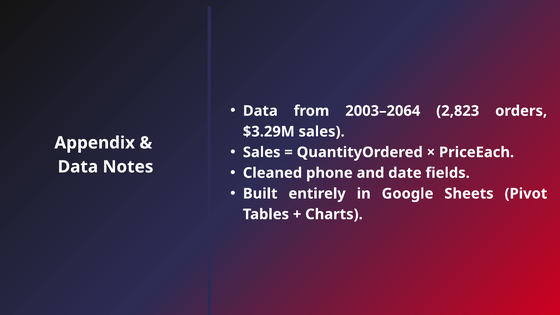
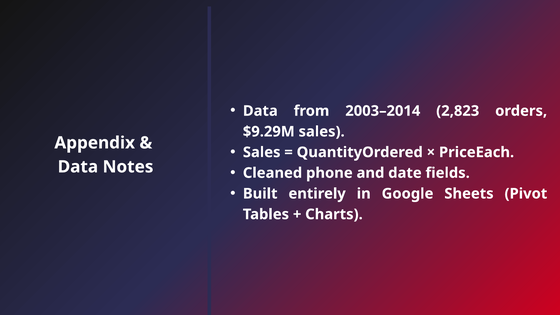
2003–2064: 2003–2064 -> 2003–2014
$3.29M: $3.29M -> $9.29M
